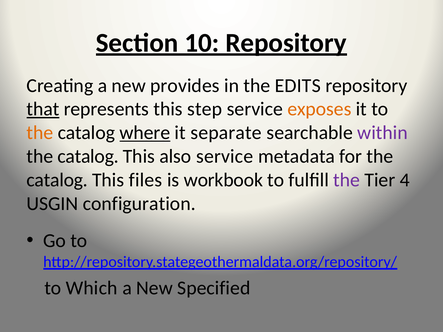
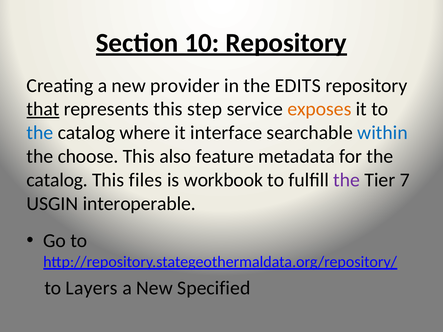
provides: provides -> provider
the at (40, 133) colour: orange -> blue
where underline: present -> none
separate: separate -> interface
within colour: purple -> blue
catalog at (88, 157): catalog -> choose
also service: service -> feature
4: 4 -> 7
configuration: configuration -> interoperable
Which: Which -> Layers
